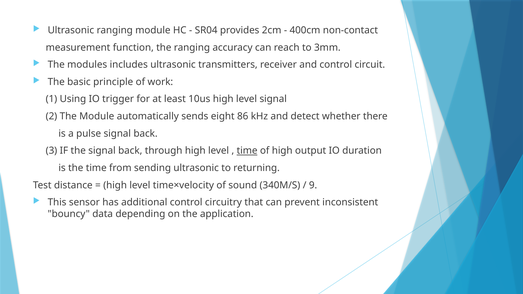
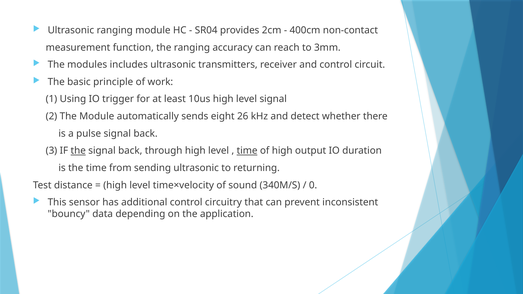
86: 86 -> 26
the at (78, 151) underline: none -> present
9: 9 -> 0
